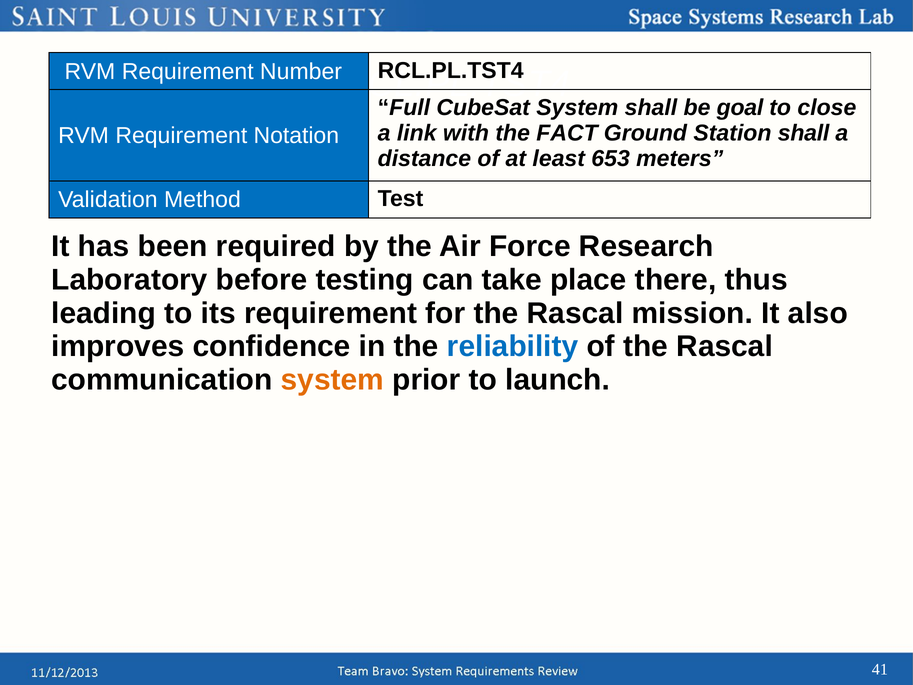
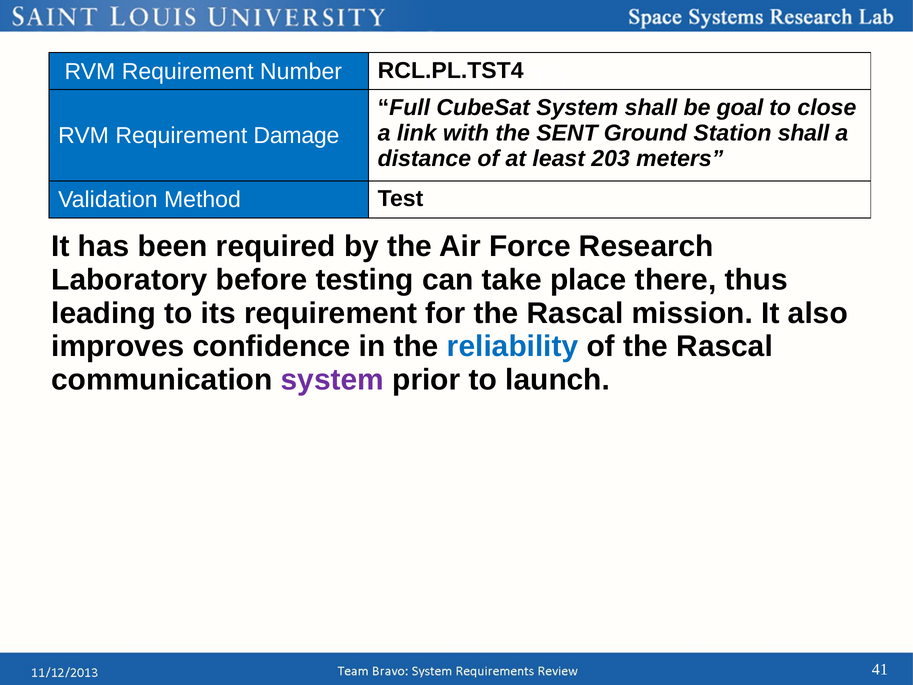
FACT: FACT -> SENT
Notation: Notation -> Damage
653: 653 -> 203
system at (332, 380) colour: orange -> purple
